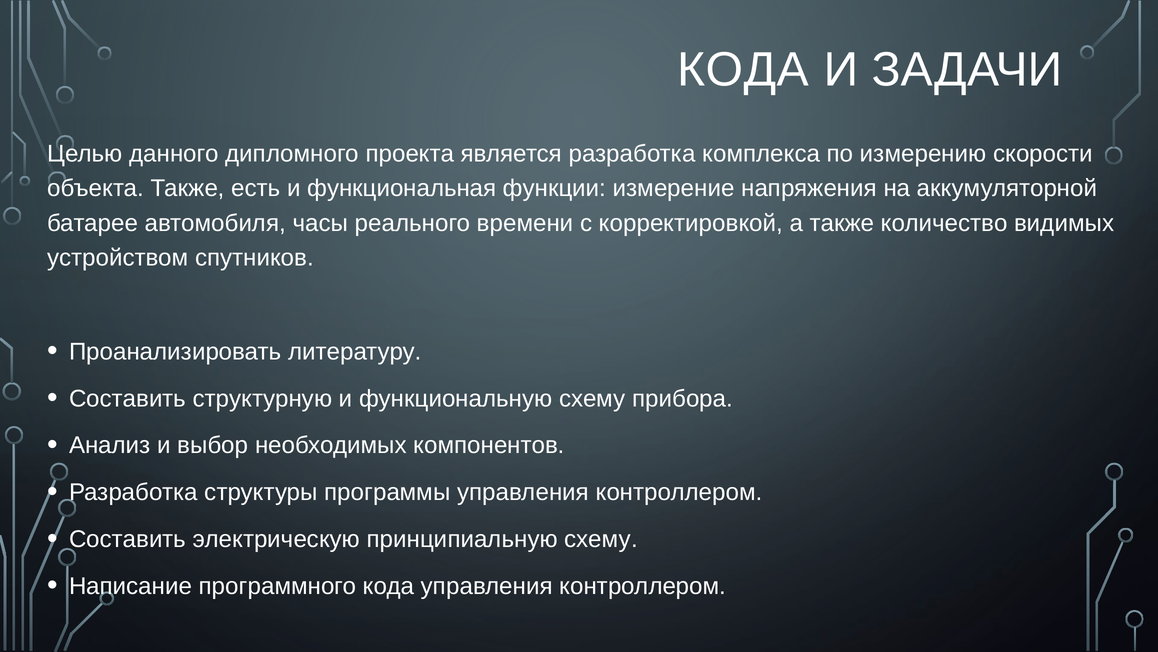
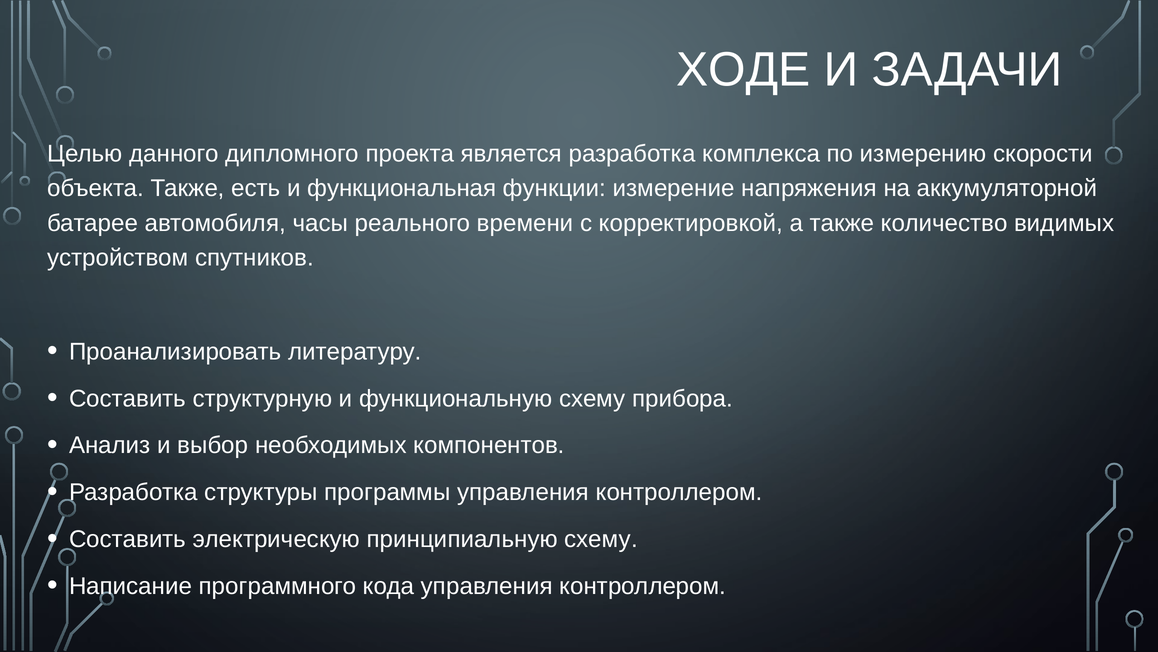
КОДА at (743, 70): КОДА -> ХОДЕ
